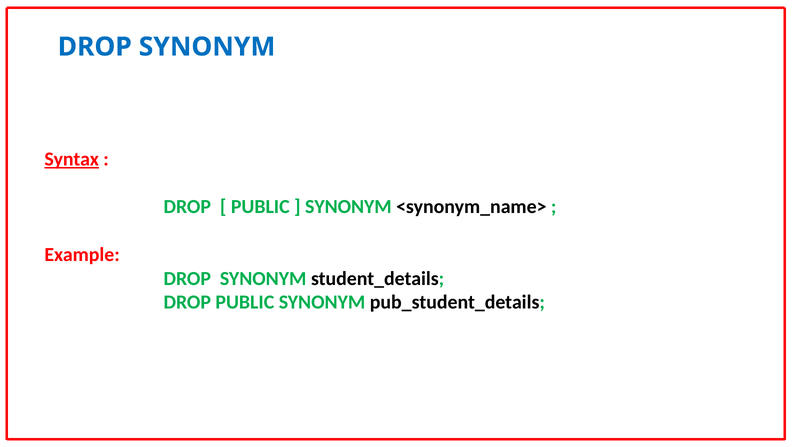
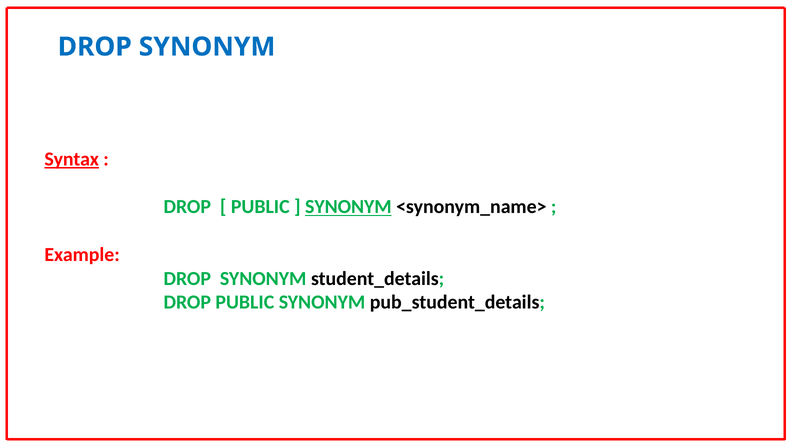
SYNONYM at (348, 207) underline: none -> present
